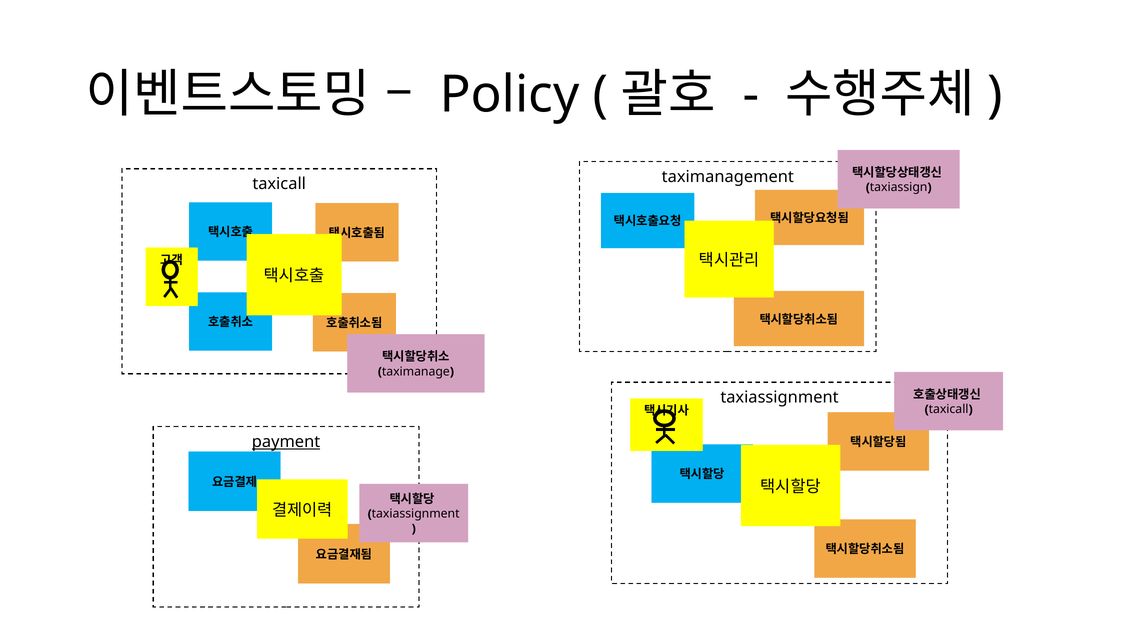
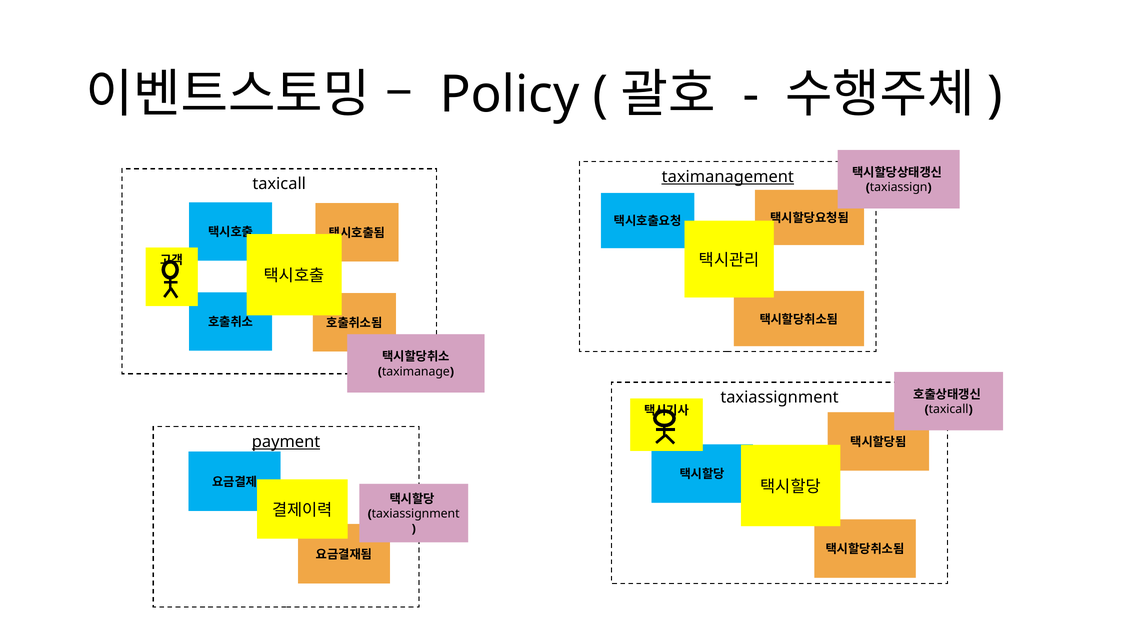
taximanagement underline: none -> present
